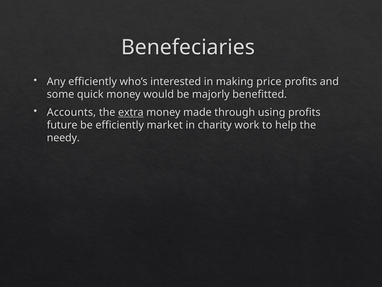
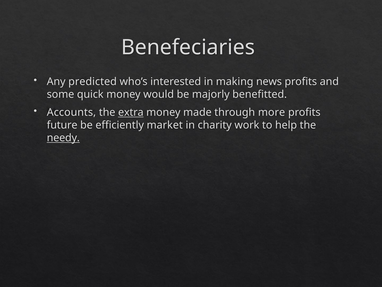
Any efficiently: efficiently -> predicted
price: price -> news
using: using -> more
needy underline: none -> present
